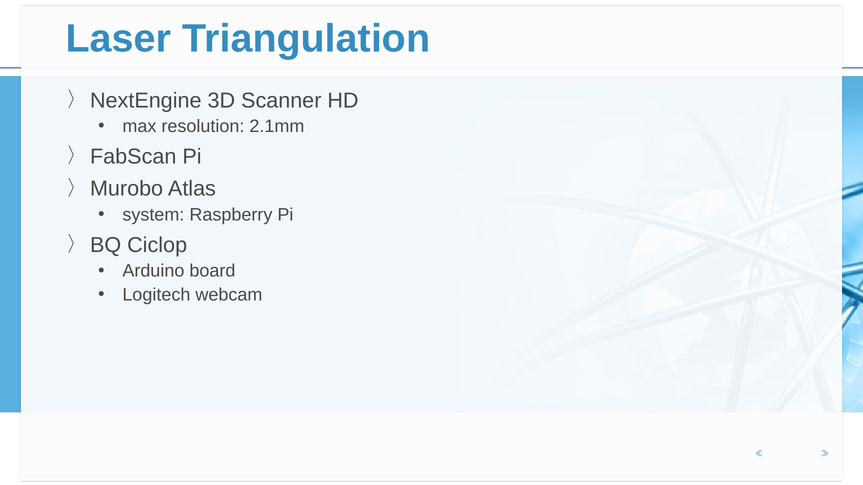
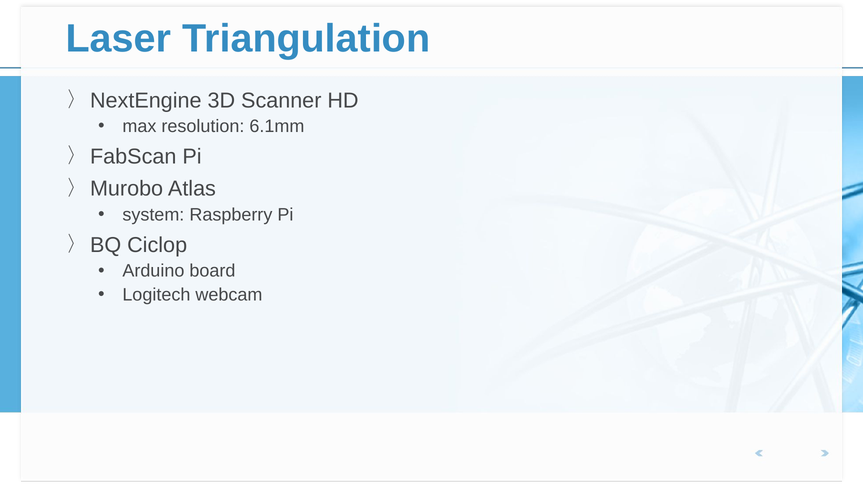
2.1mm: 2.1mm -> 6.1mm
